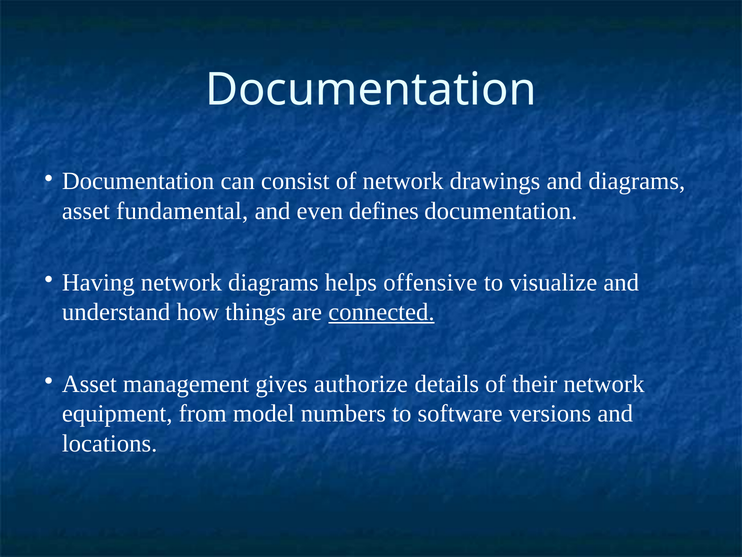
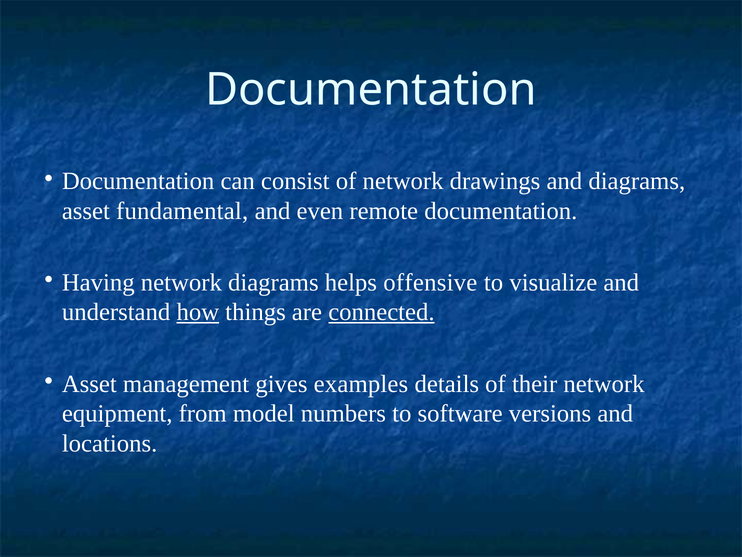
defines: defines -> remote
how underline: none -> present
authorize: authorize -> examples
